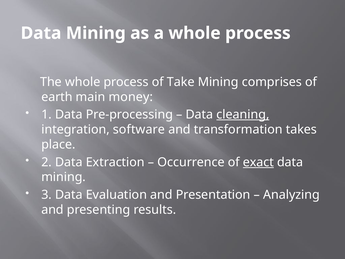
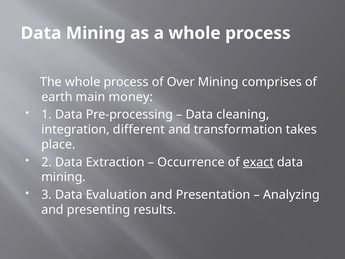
Take: Take -> Over
cleaning underline: present -> none
software: software -> different
